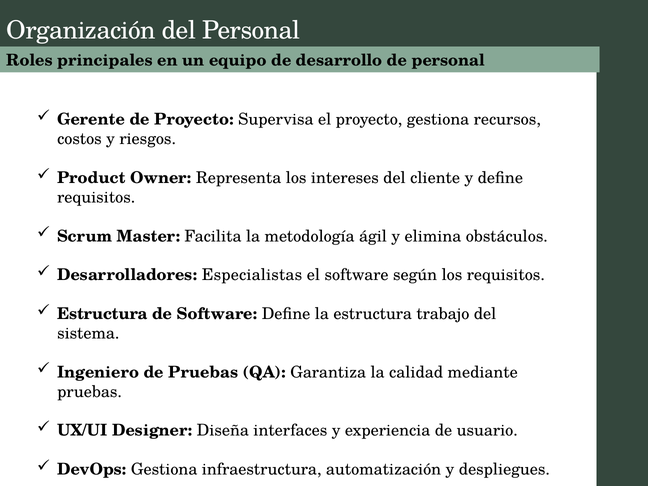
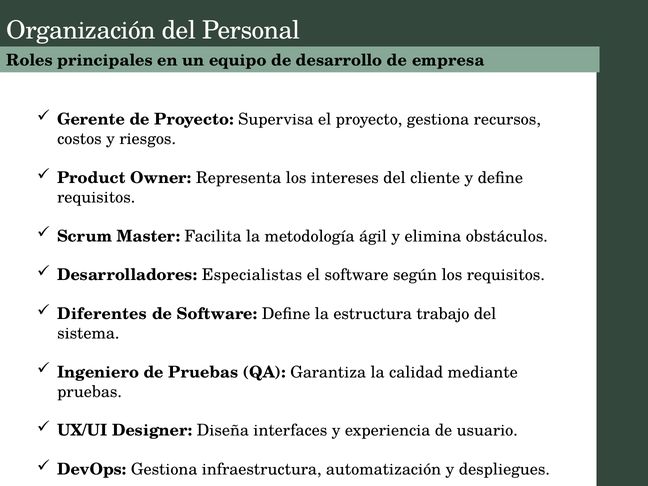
de personal: personal -> empresa
Estructura at (102, 314): Estructura -> Diferentes
